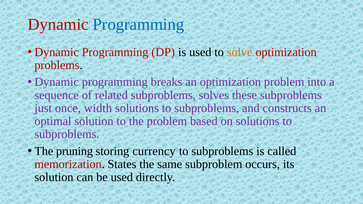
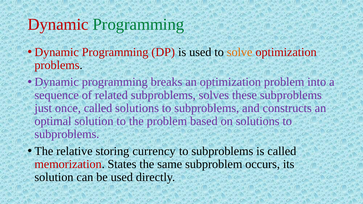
Programming at (138, 25) colour: blue -> green
once width: width -> called
pruning: pruning -> relative
